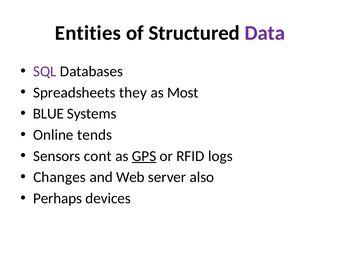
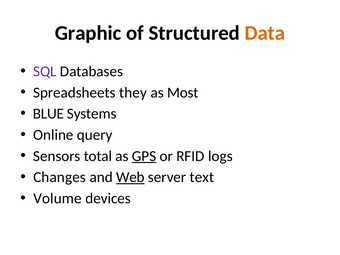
Entities: Entities -> Graphic
Data colour: purple -> orange
tends: tends -> query
cont: cont -> total
Web underline: none -> present
also: also -> text
Perhaps: Perhaps -> Volume
